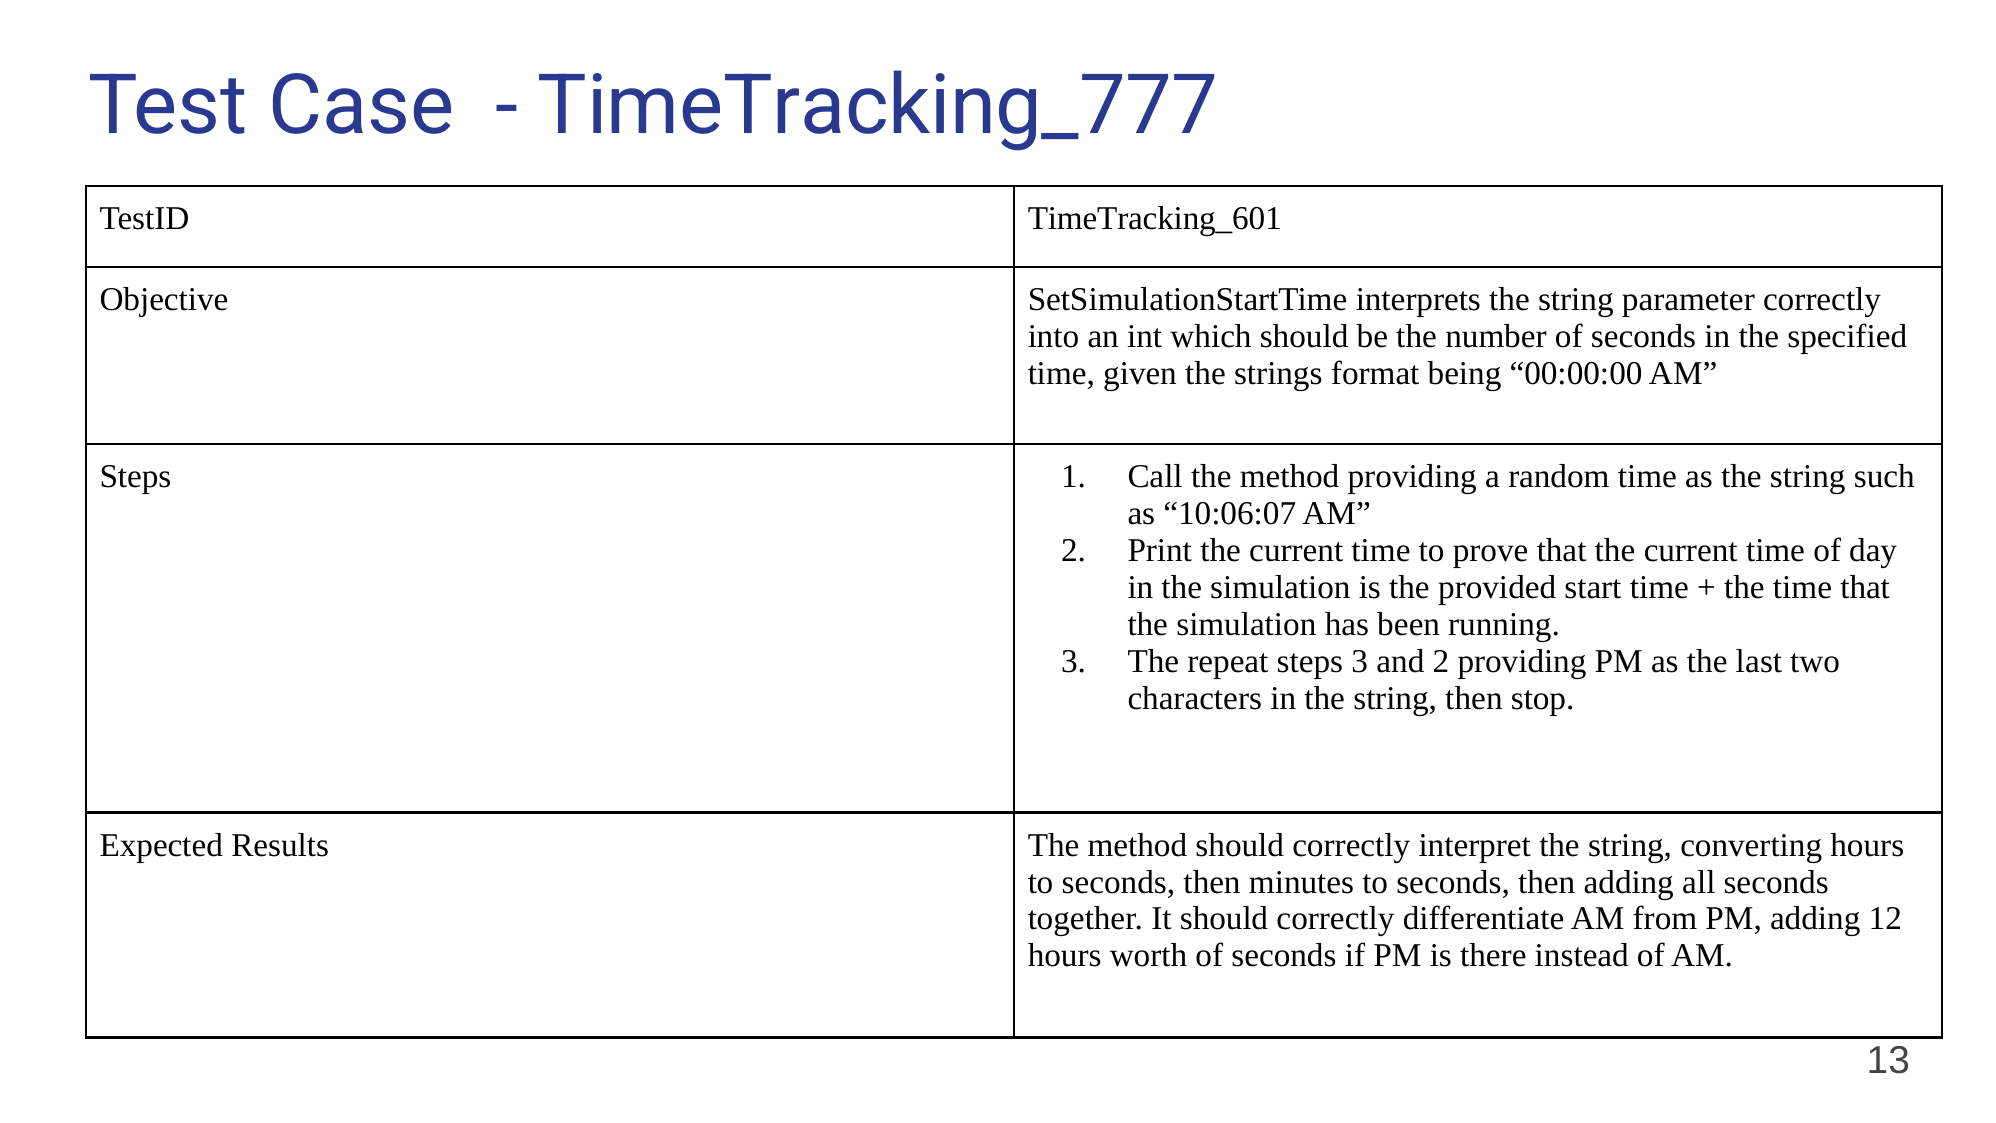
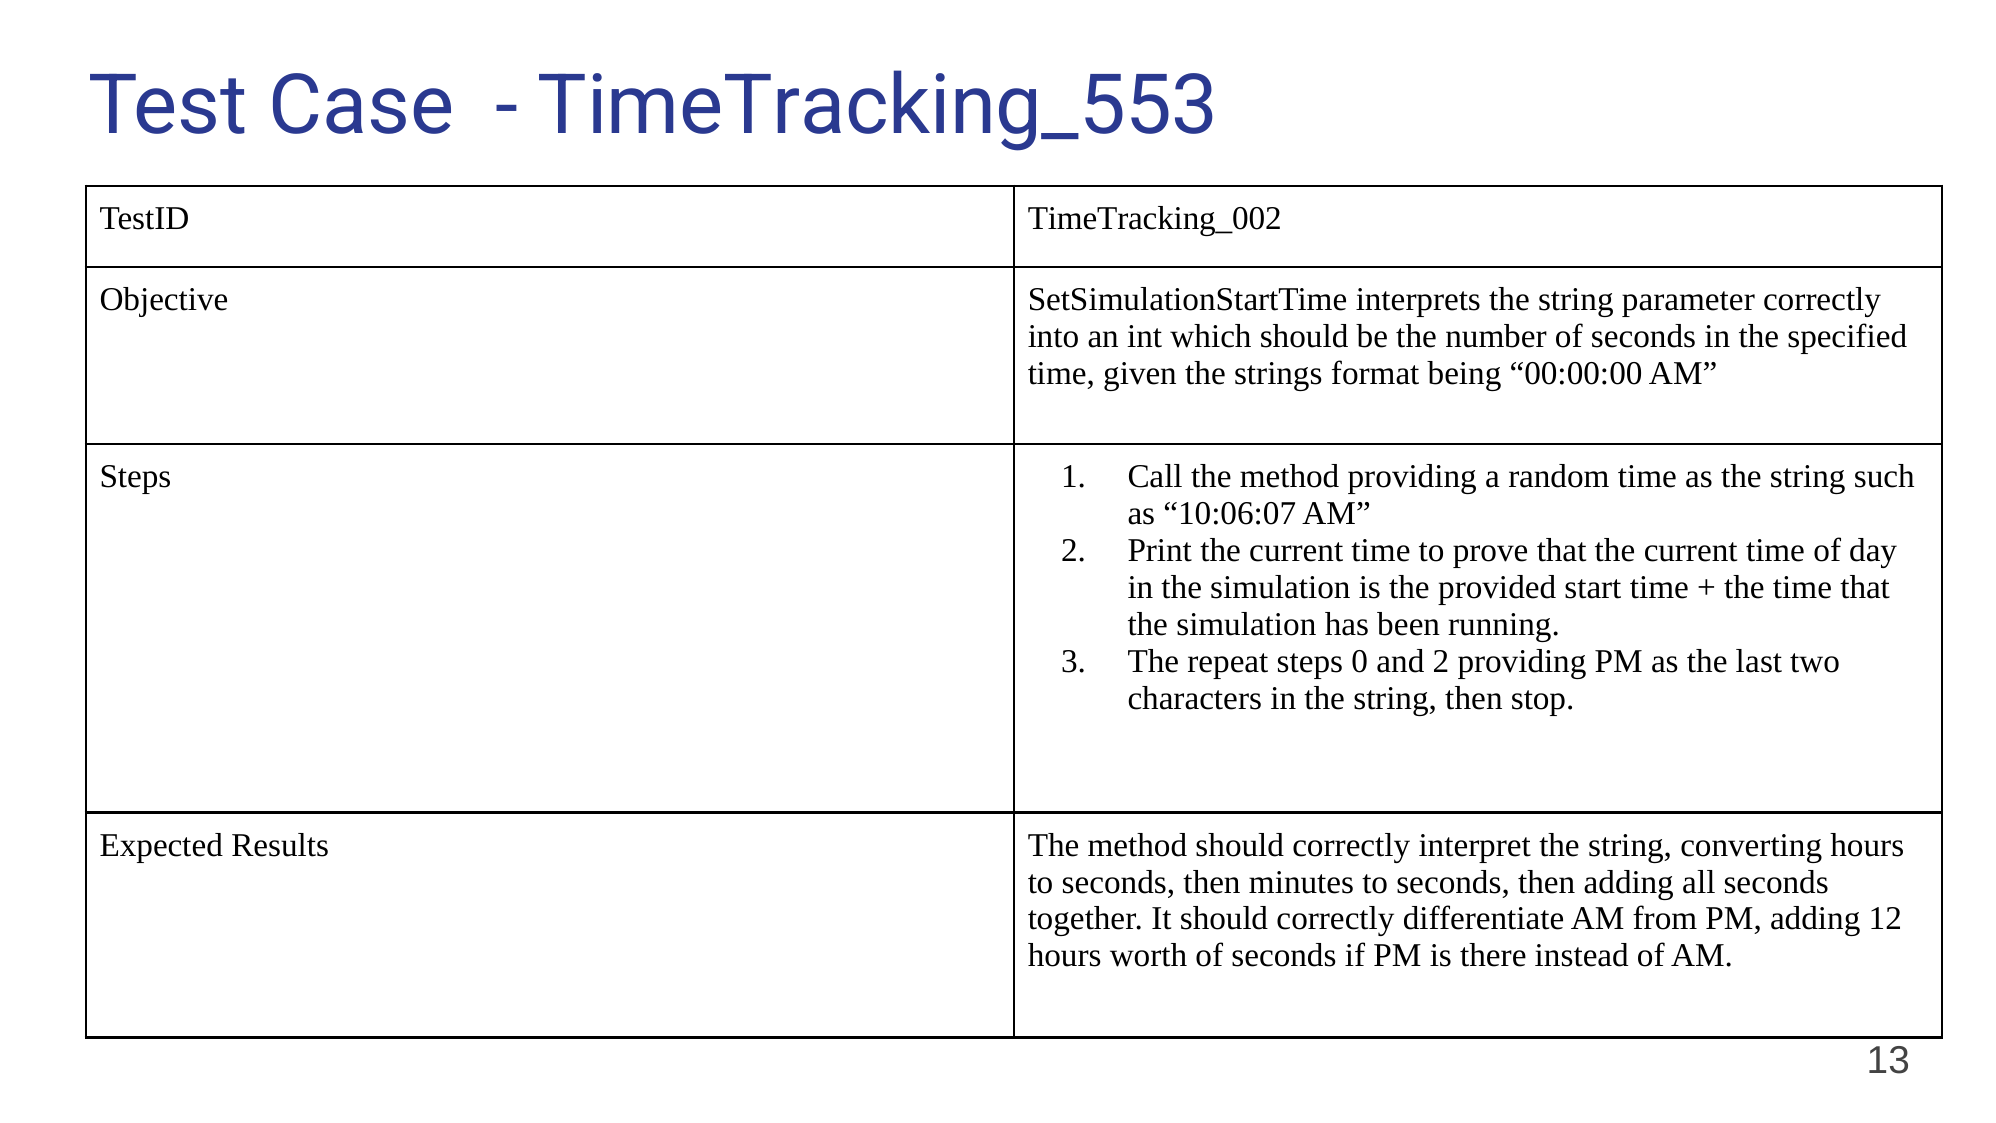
TimeTracking_777: TimeTracking_777 -> TimeTracking_553
TimeTracking_601: TimeTracking_601 -> TimeTracking_002
steps 3: 3 -> 0
